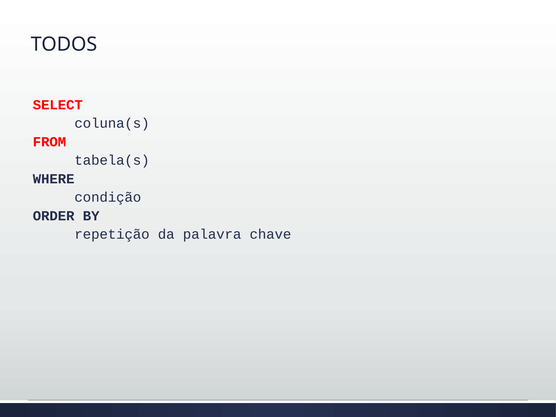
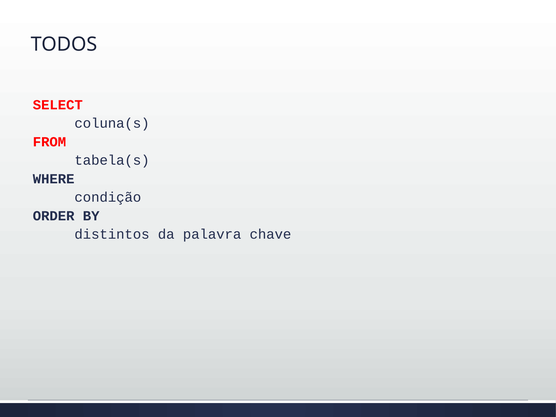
repetição: repetição -> distintos
